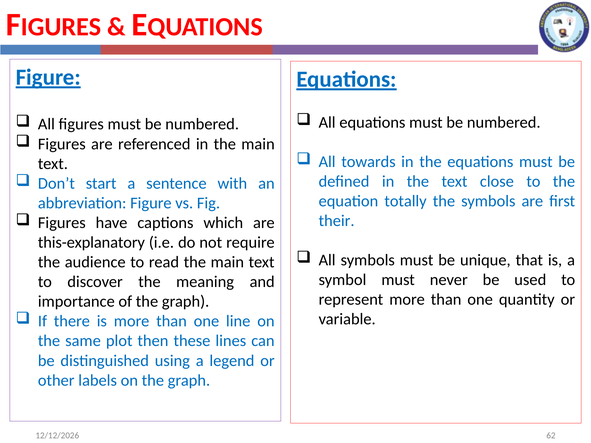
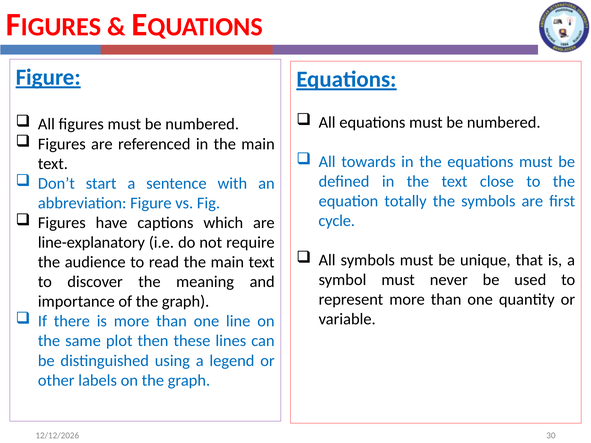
their: their -> cycle
this-explanatory: this-explanatory -> line-explanatory
62: 62 -> 30
